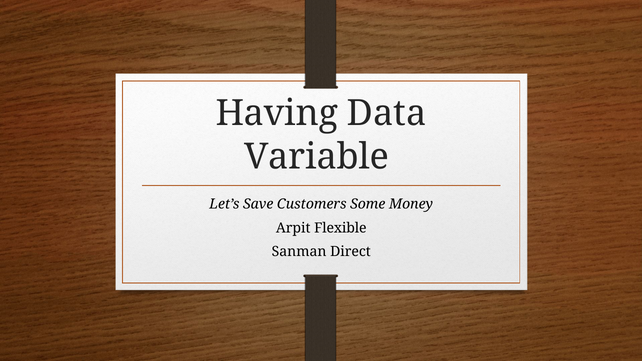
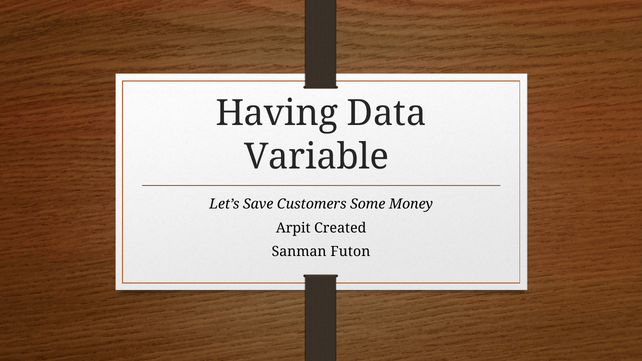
Flexible: Flexible -> Created
Direct: Direct -> Futon
